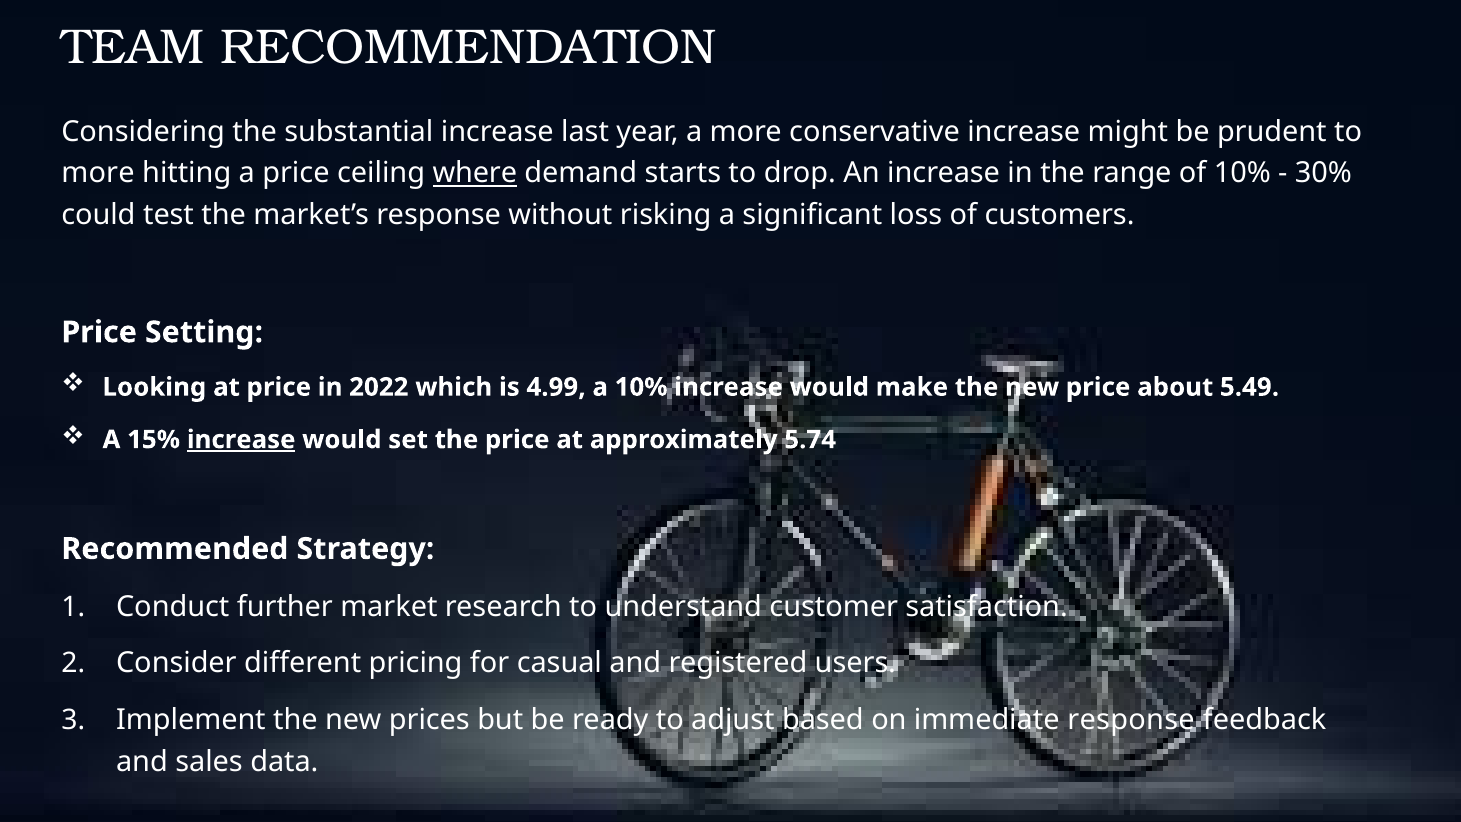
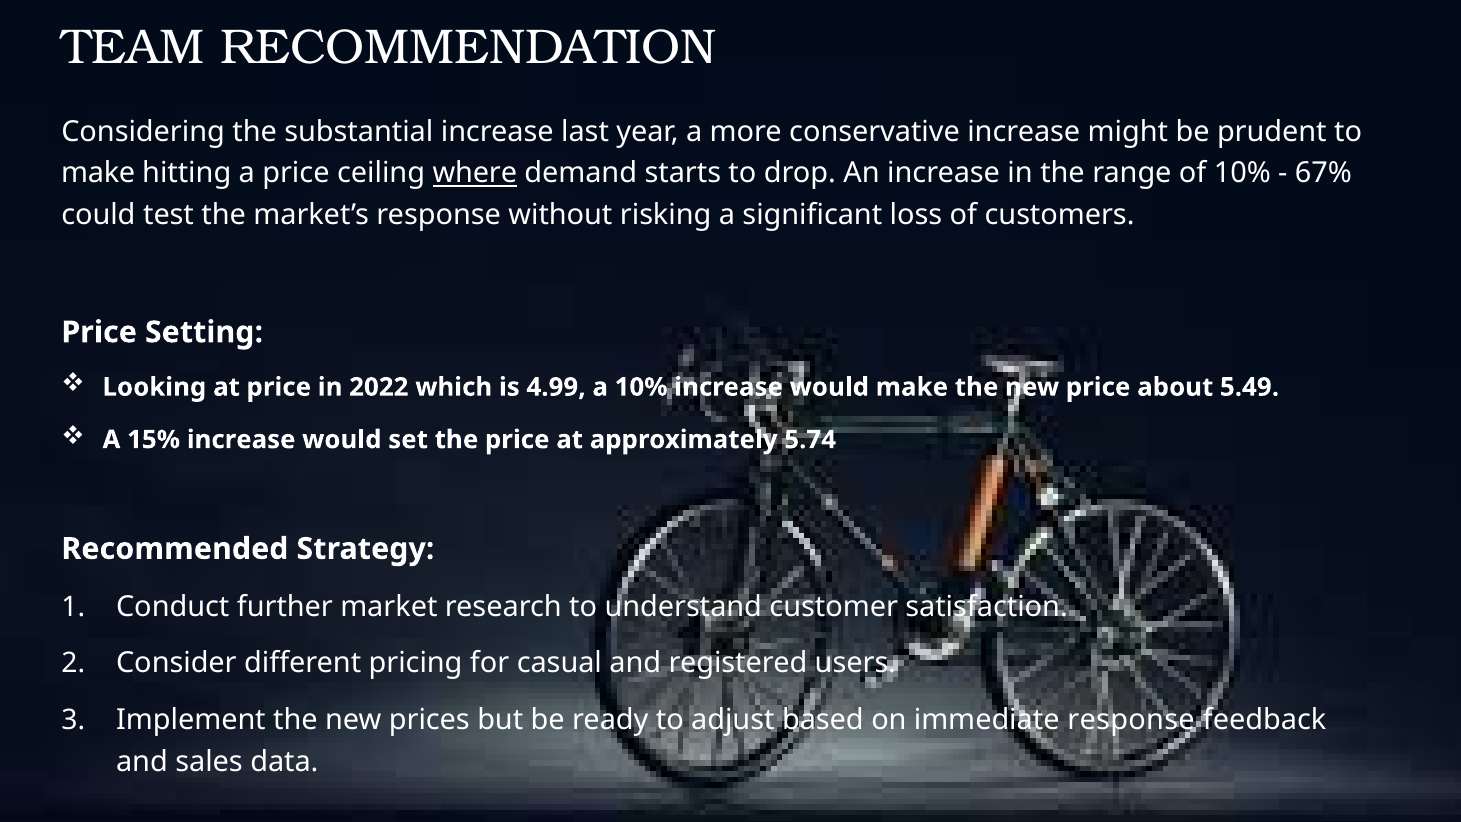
more at (98, 173): more -> make
30%: 30% -> 67%
increase at (241, 440) underline: present -> none
